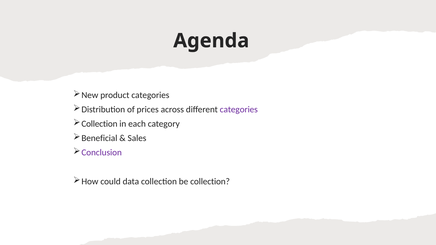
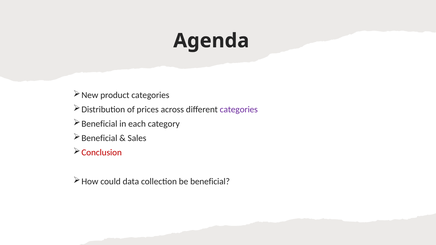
Collection at (99, 124): Collection -> Beneficial
Conclusion colour: purple -> red
be collection: collection -> beneficial
